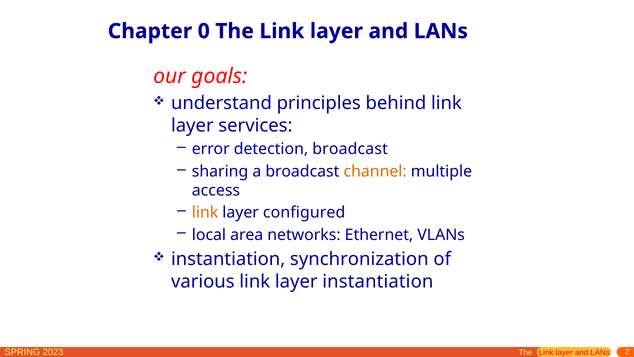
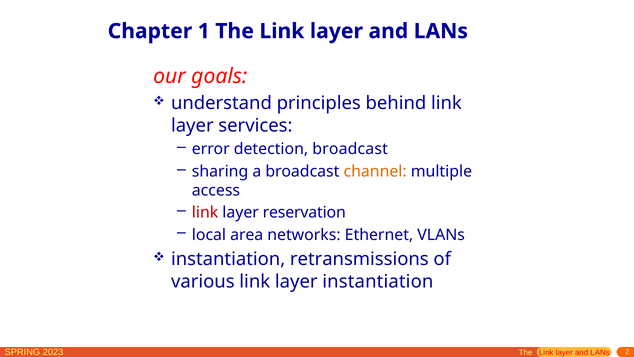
0: 0 -> 1
link at (205, 212) colour: orange -> red
configured: configured -> reservation
synchronization: synchronization -> retransmissions
